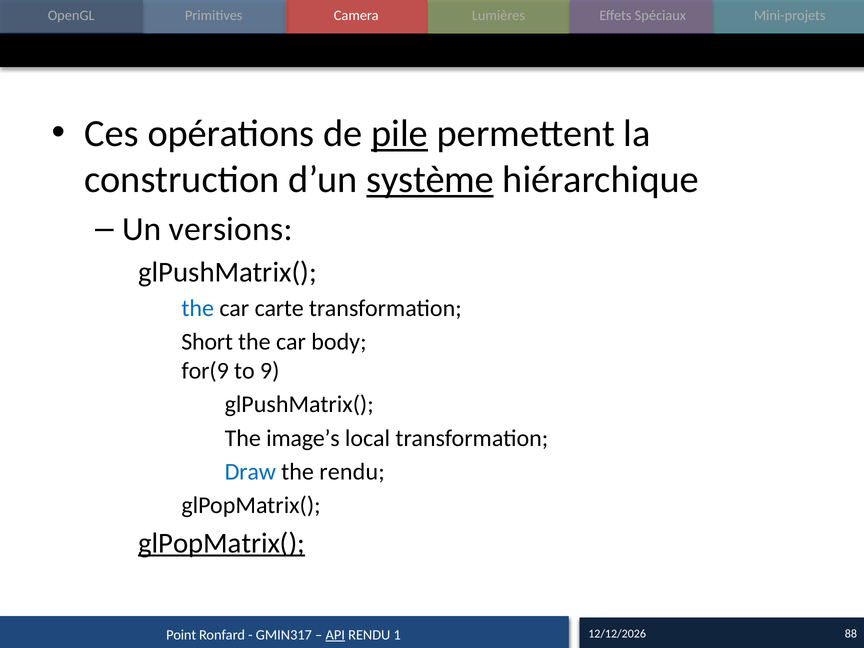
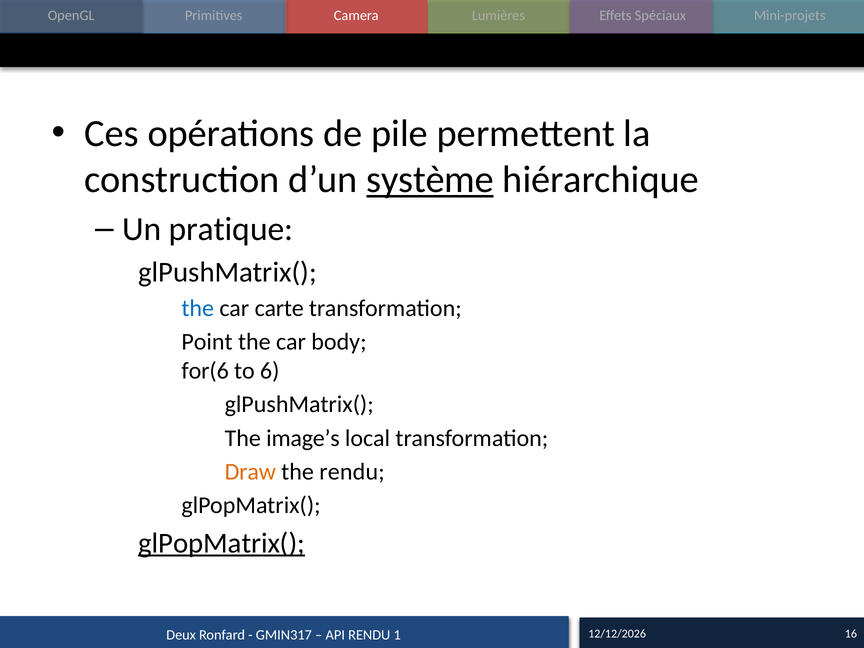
pile underline: present -> none
versions: versions -> pratique
Short: Short -> Point
for(9: for(9 -> for(6
9: 9 -> 6
Draw colour: blue -> orange
Point: Point -> Deux
API underline: present -> none
88: 88 -> 16
